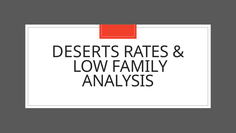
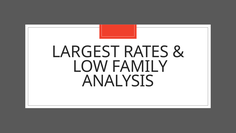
DESERTS: DESERTS -> LARGEST
